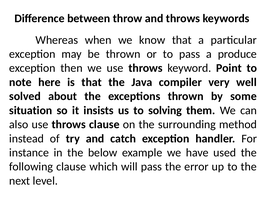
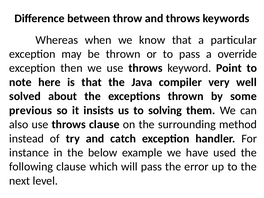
produce: produce -> override
situation: situation -> previous
